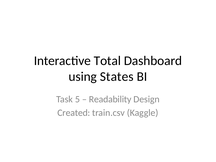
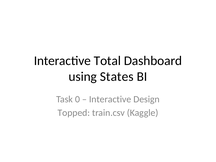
5: 5 -> 0
Readability at (110, 99): Readability -> Interactive
Created: Created -> Topped
